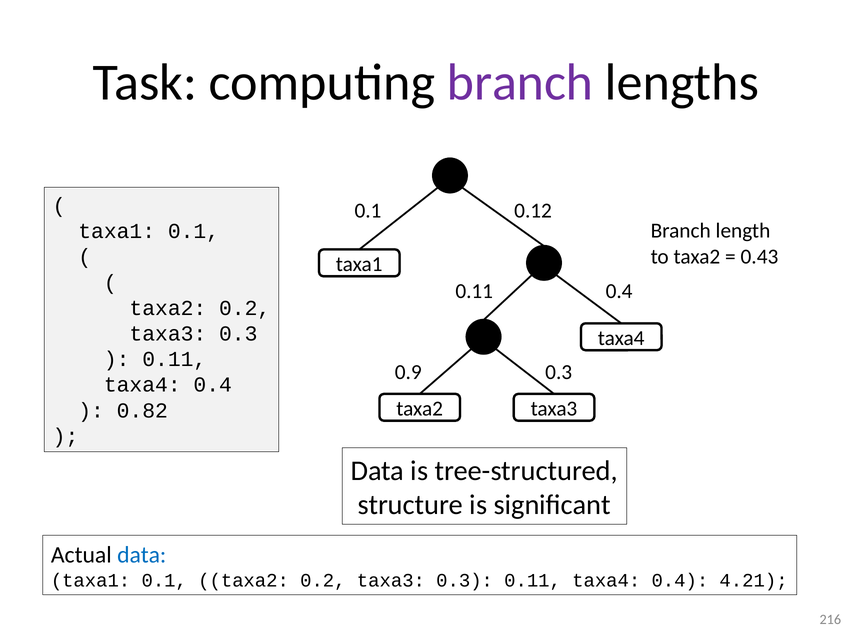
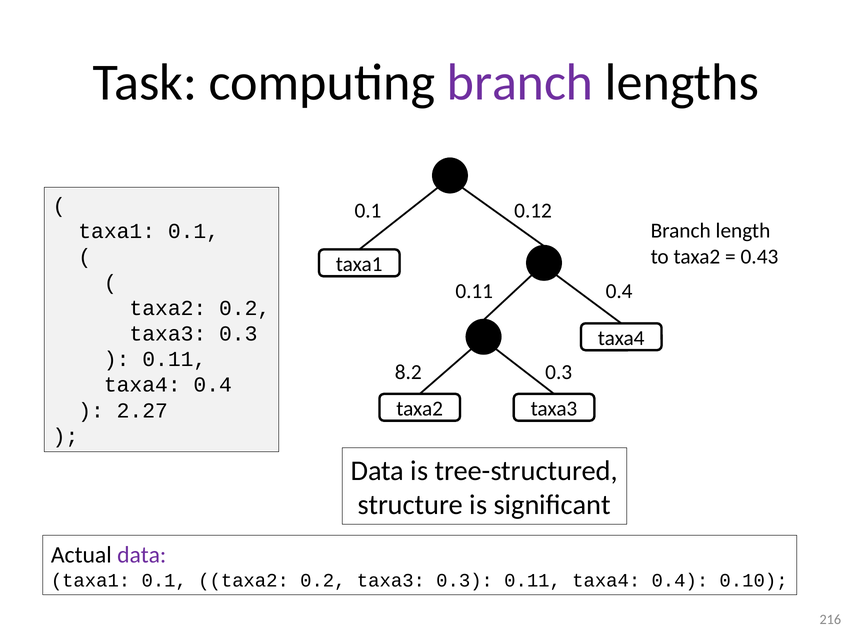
0.9: 0.9 -> 8.2
0.82: 0.82 -> 2.27
data at (142, 555) colour: blue -> purple
4.21: 4.21 -> 0.10
